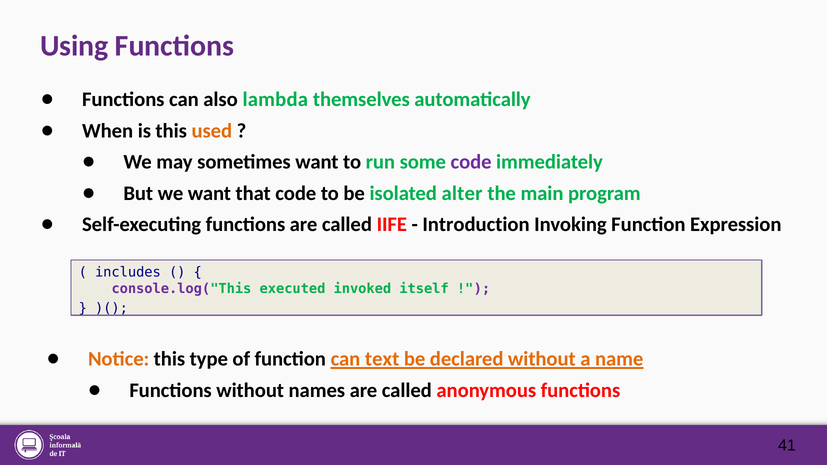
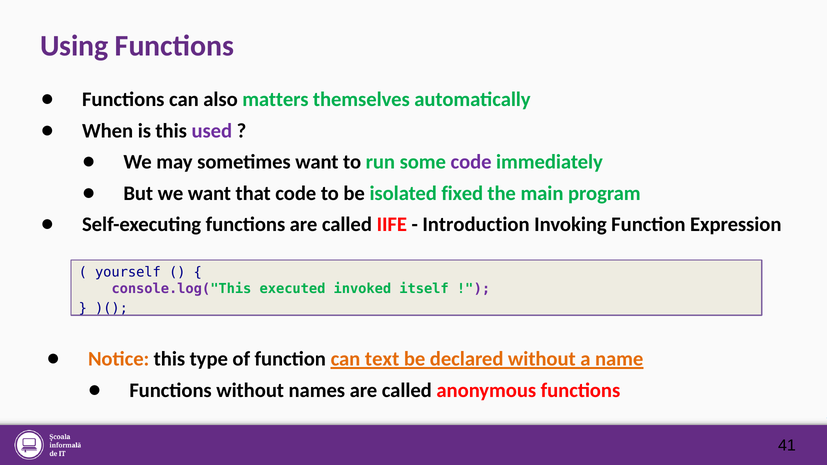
lambda: lambda -> matters
used colour: orange -> purple
alter: alter -> fixed
includes: includes -> yourself
